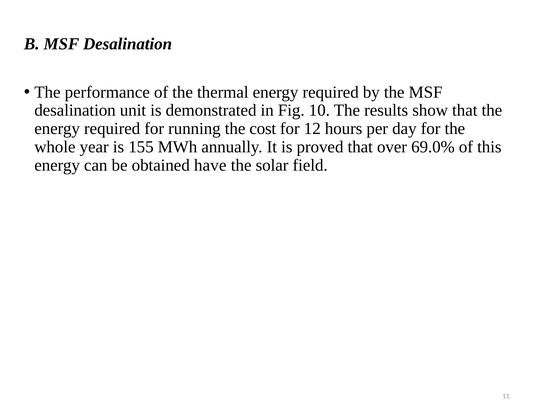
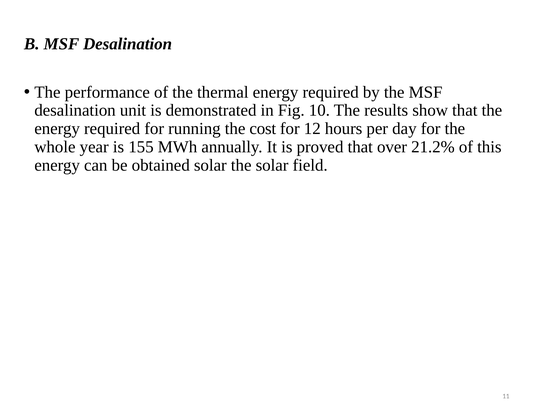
69.0%: 69.0% -> 21.2%
obtained have: have -> solar
